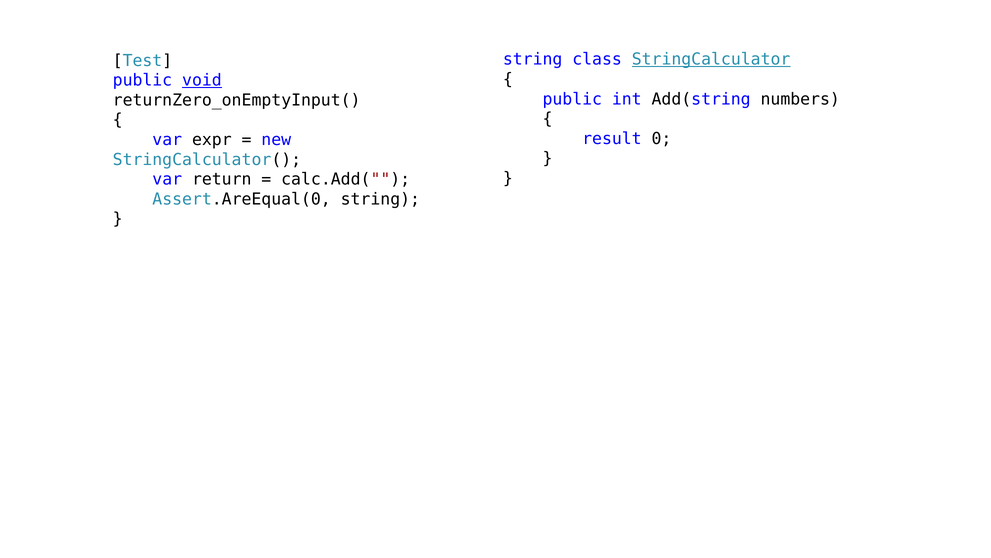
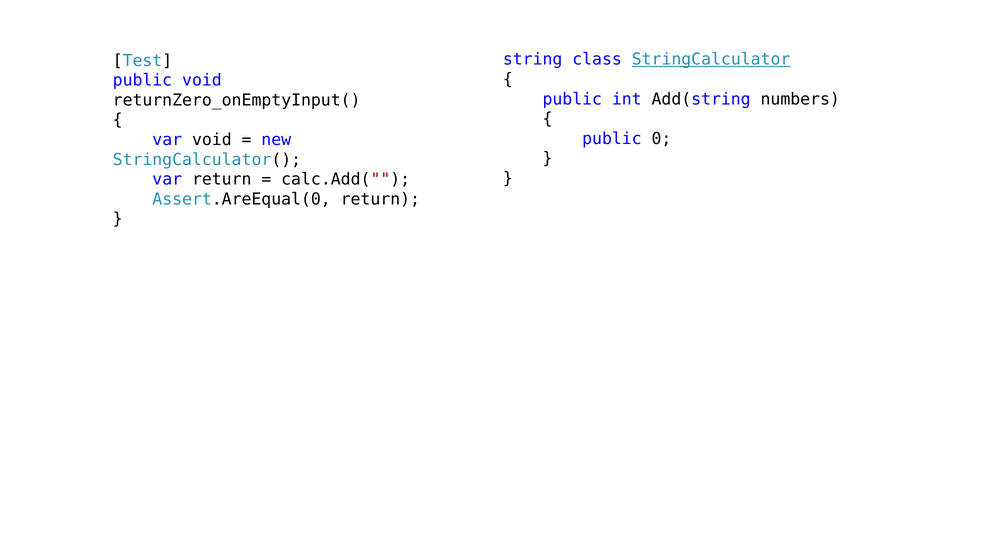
void at (202, 80) underline: present -> none
result at (612, 139): result -> public
var expr: expr -> void
Assert.AreEqual(0 string: string -> return
